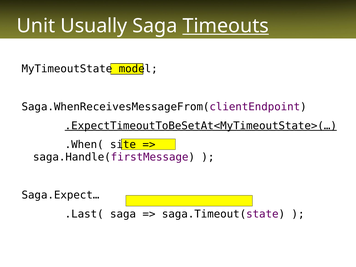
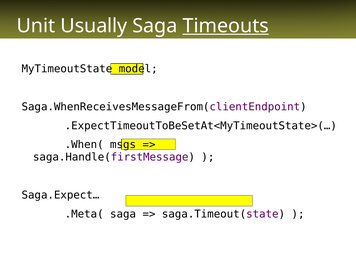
.ExpectTimeoutToBeSetAt<MyTimeoutState>(… underline: present -> none
site: site -> msgs
.Last(: .Last( -> .Meta(
